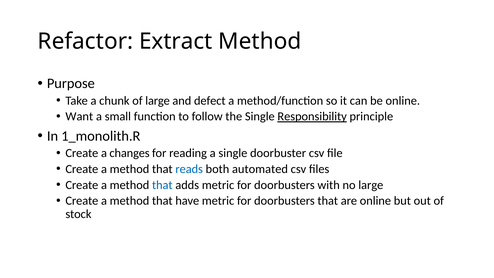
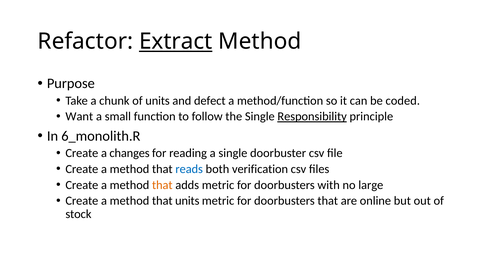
Extract underline: none -> present
of large: large -> units
be online: online -> coded
1_monolith.R: 1_monolith.R -> 6_monolith.R
automated: automated -> verification
that at (162, 185) colour: blue -> orange
that have: have -> units
